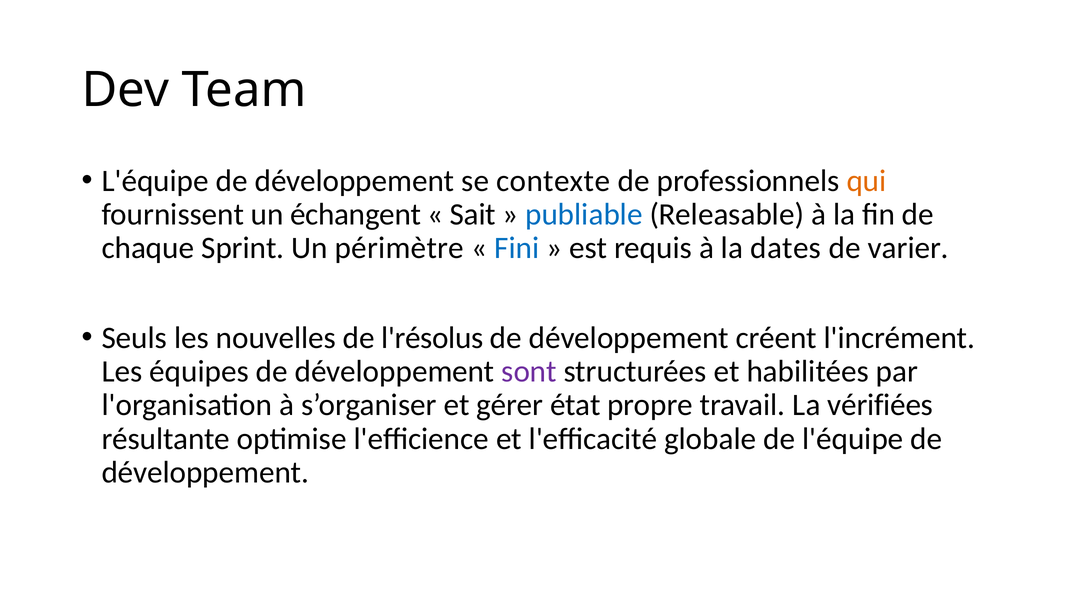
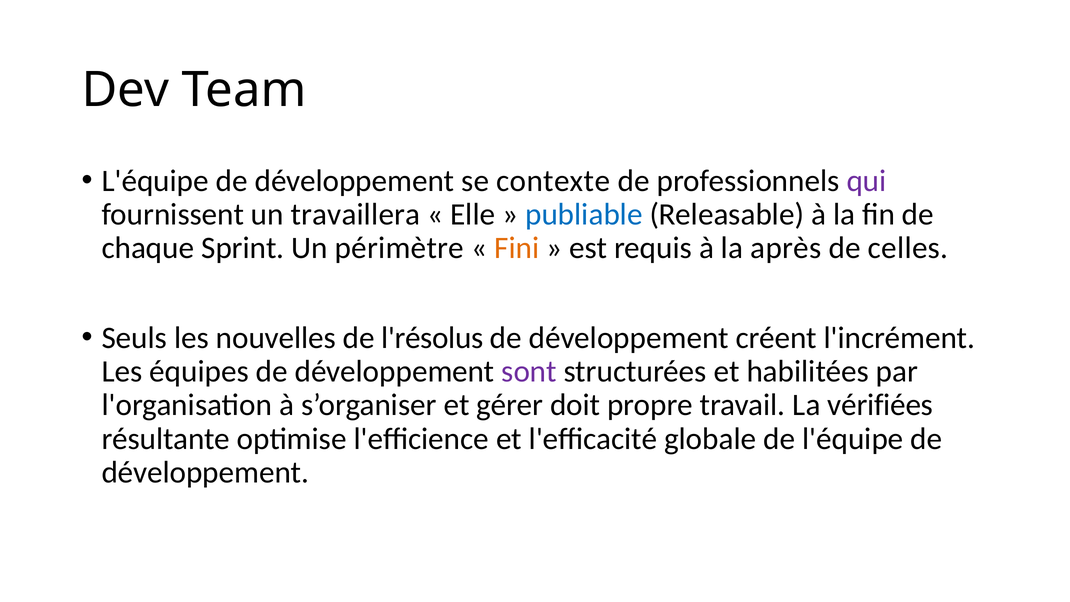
qui colour: orange -> purple
échangent: échangent -> travaillera
Sait: Sait -> Elle
Fini colour: blue -> orange
dates: dates -> après
varier: varier -> celles
état: état -> doit
